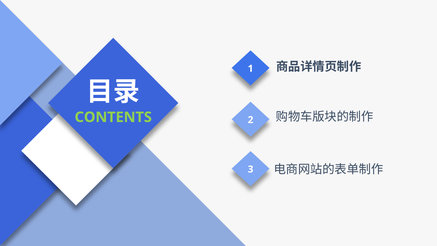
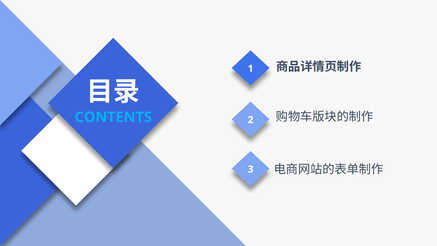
CONTENTS colour: light green -> light blue
